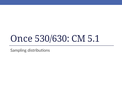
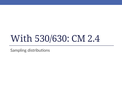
Once: Once -> With
5.1: 5.1 -> 2.4
